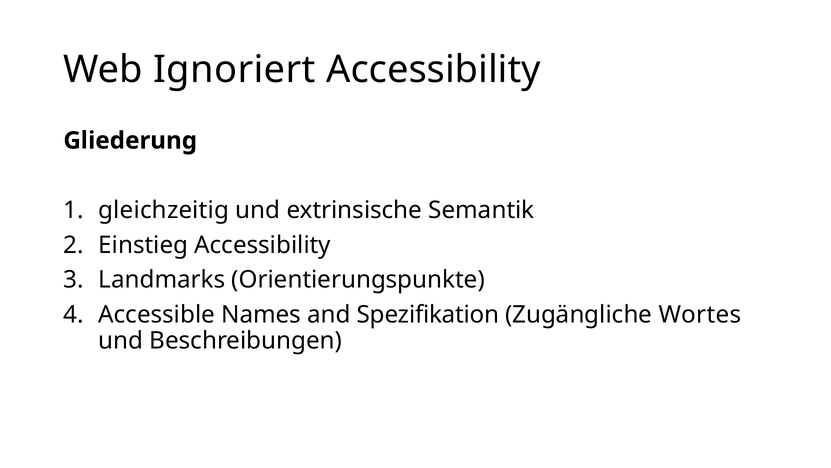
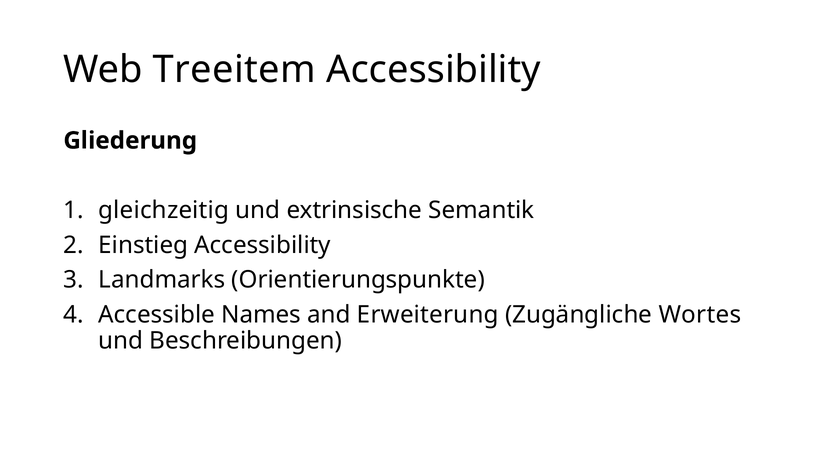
Ignoriert: Ignoriert -> Treeitem
Spezifikation: Spezifikation -> Erweiterung
